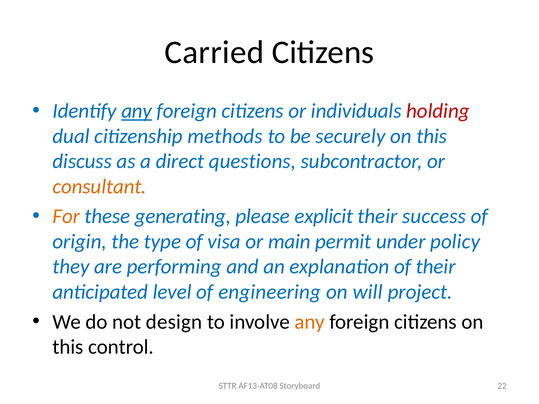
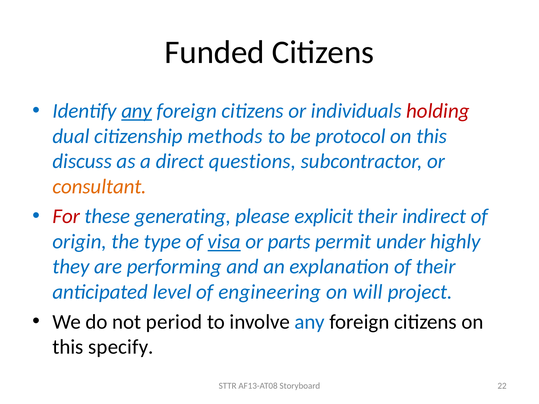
Carried: Carried -> Funded
securely: securely -> protocol
For colour: orange -> red
success: success -> indirect
visa underline: none -> present
main: main -> parts
policy: policy -> highly
design: design -> period
any at (310, 322) colour: orange -> blue
control: control -> specify
